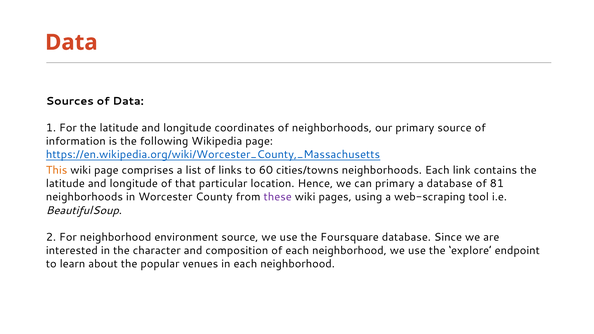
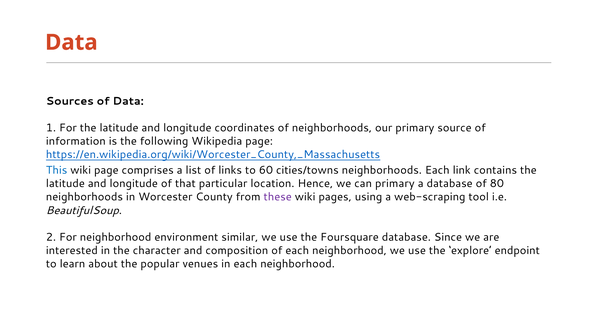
This colour: orange -> blue
81: 81 -> 80
environment source: source -> similar
